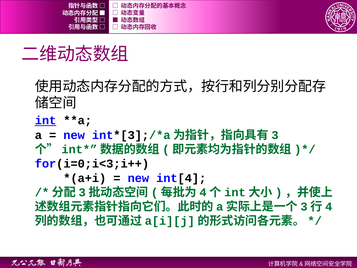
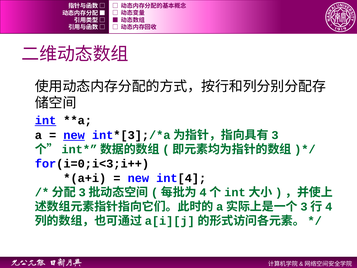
new at (74, 135) underline: none -> present
